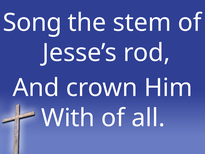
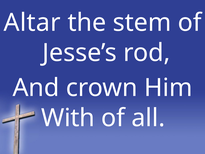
Song: Song -> Altar
